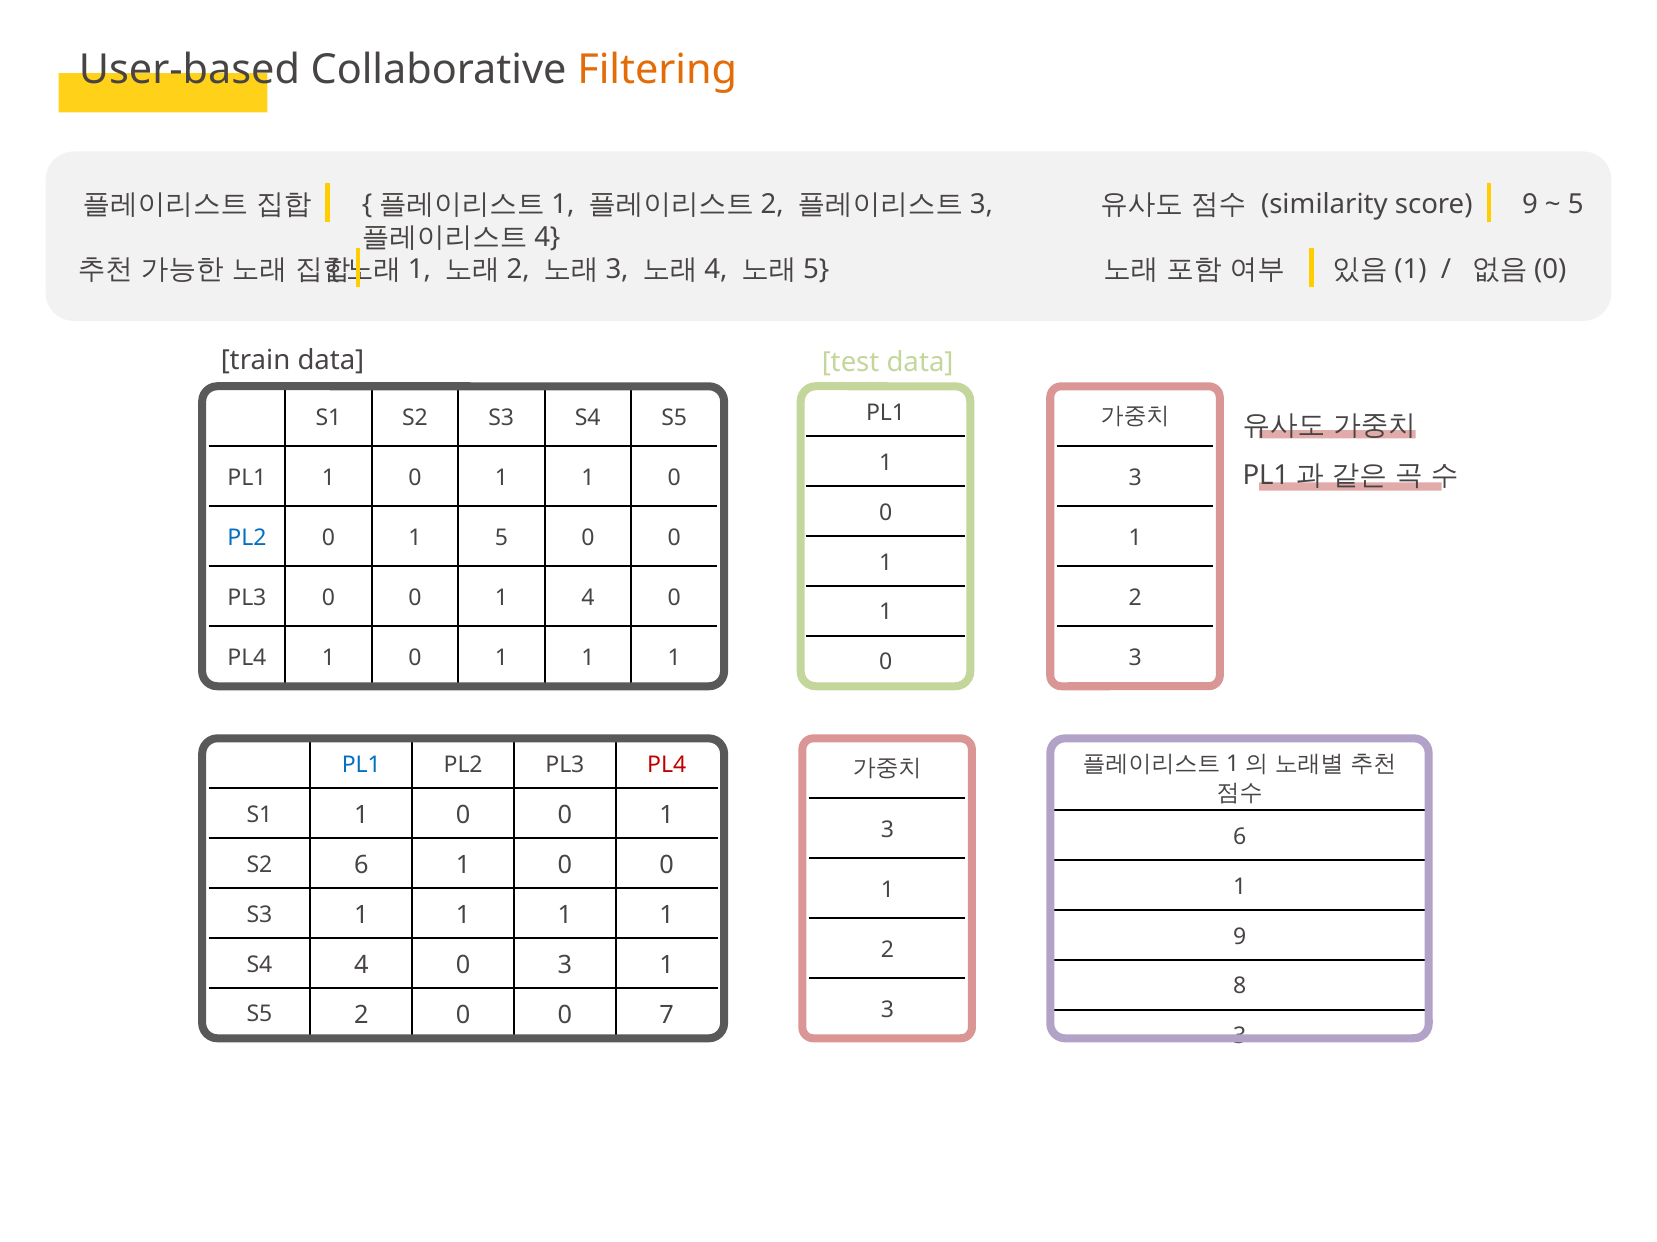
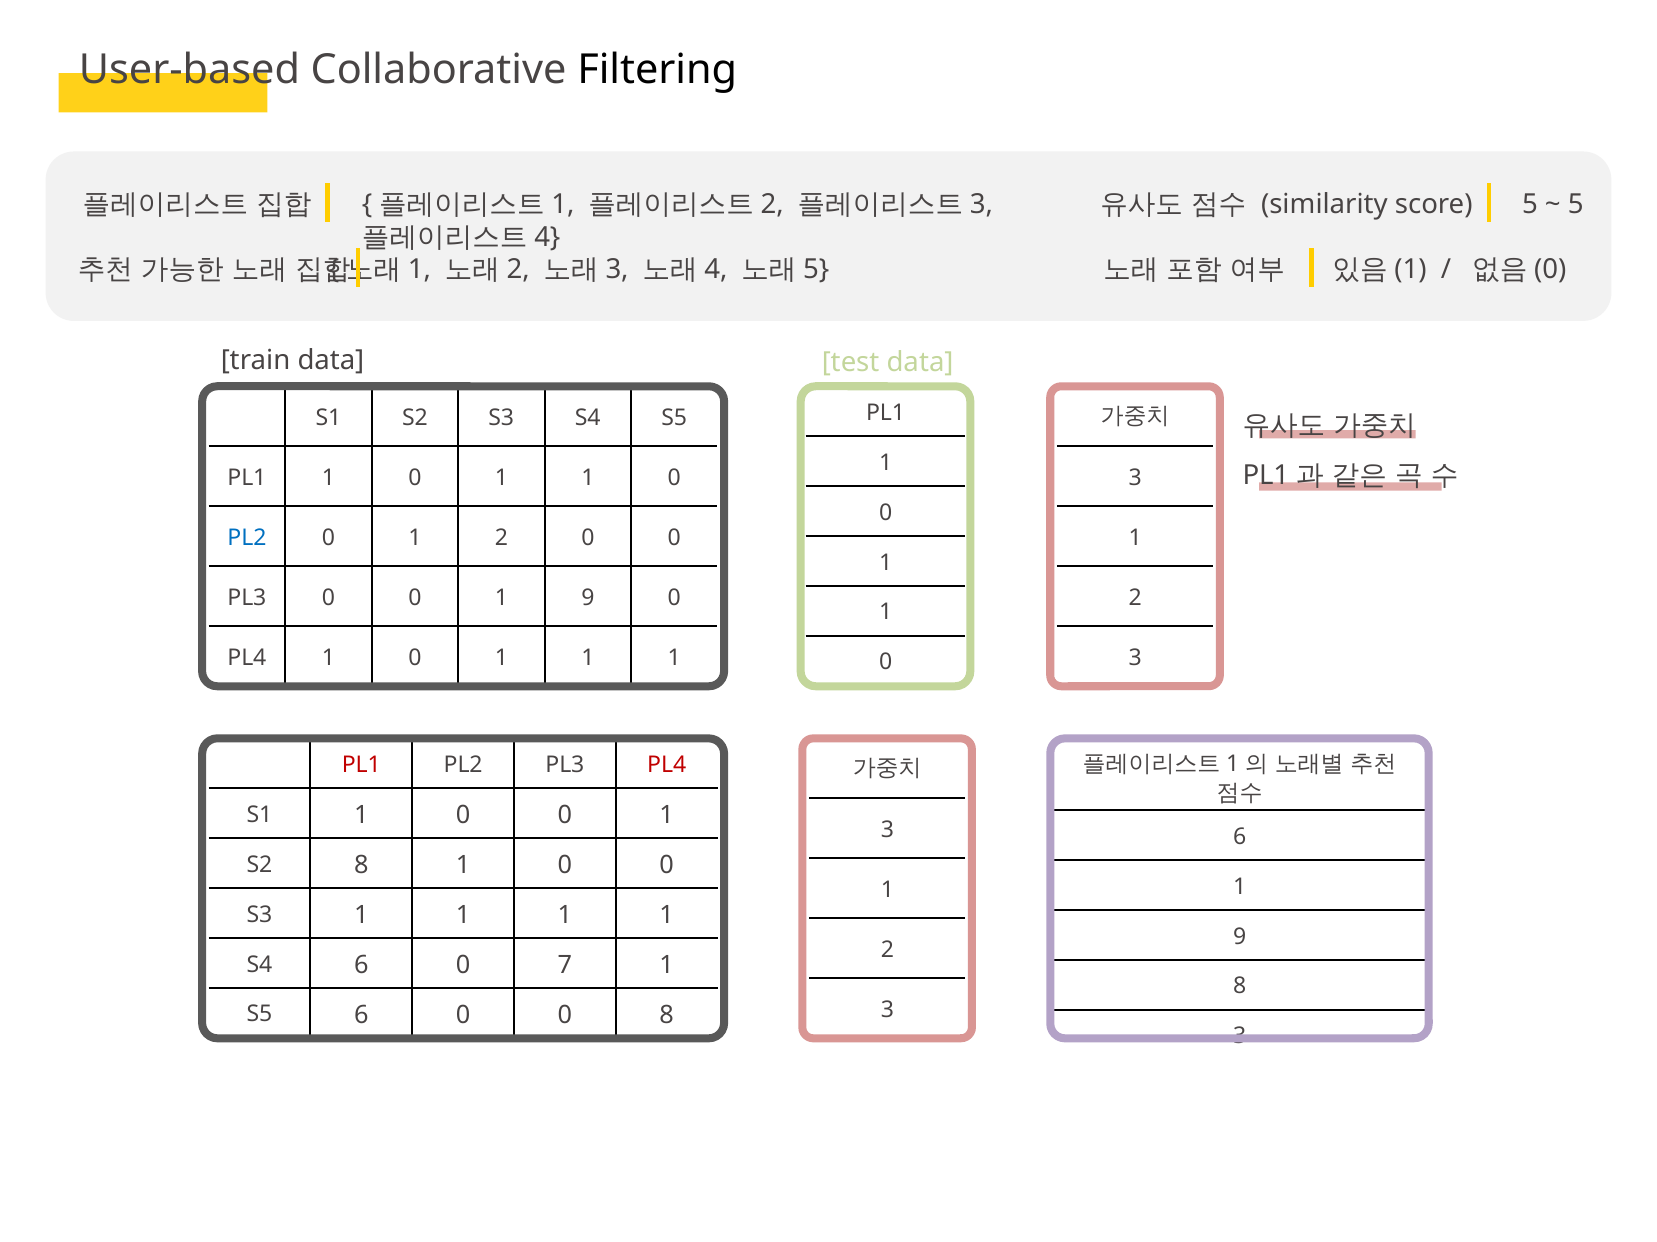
Filtering colour: orange -> black
score 9: 9 -> 5
0 1 5: 5 -> 2
0 1 4: 4 -> 9
PL1 at (361, 765) colour: blue -> red
S2 6: 6 -> 8
S4 4: 4 -> 6
0 3: 3 -> 7
S5 2: 2 -> 6
0 7: 7 -> 8
